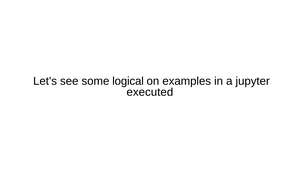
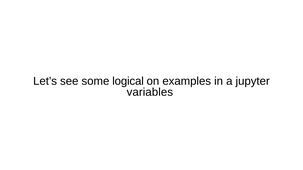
executed: executed -> variables
